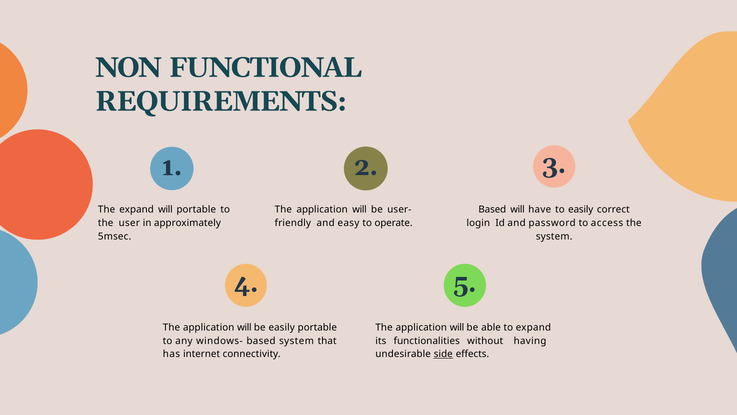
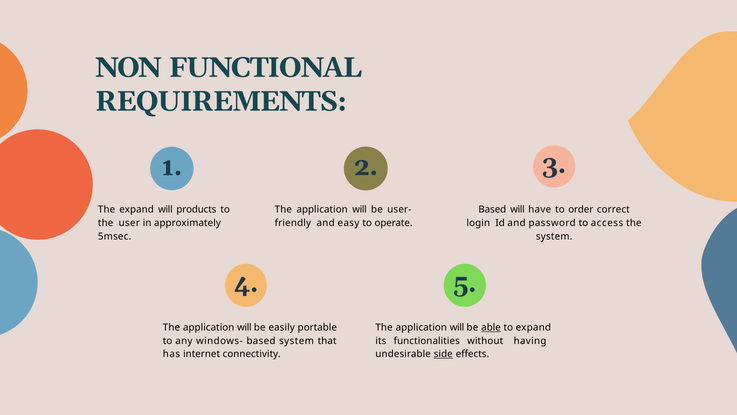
will portable: portable -> products
to easily: easily -> order
able underline: none -> present
